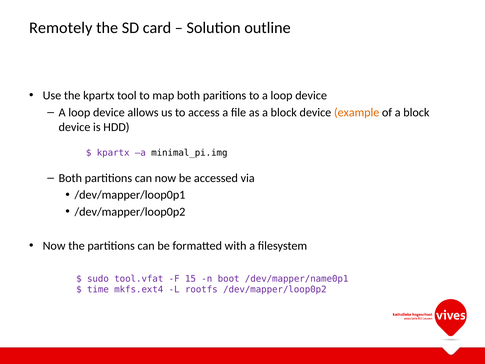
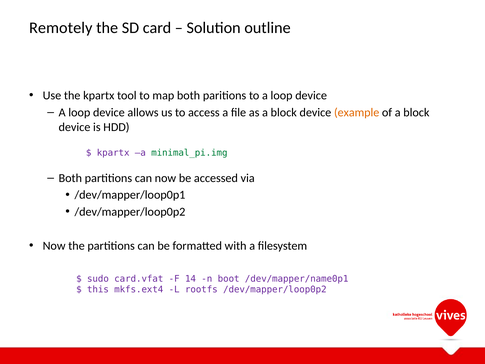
minimal_pi.img colour: black -> green
tool.vfat: tool.vfat -> card.vfat
15: 15 -> 14
time: time -> this
